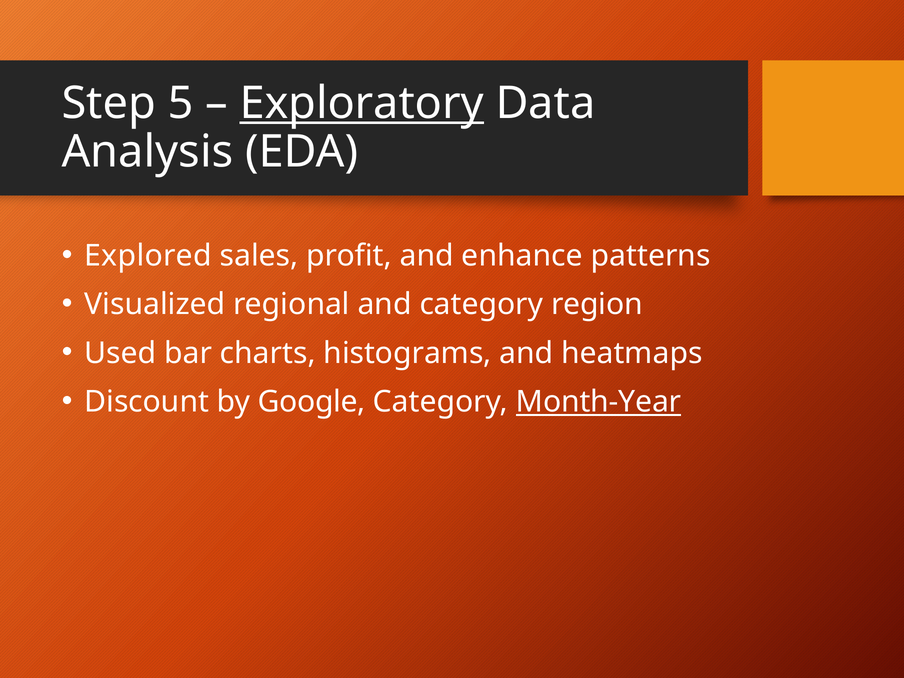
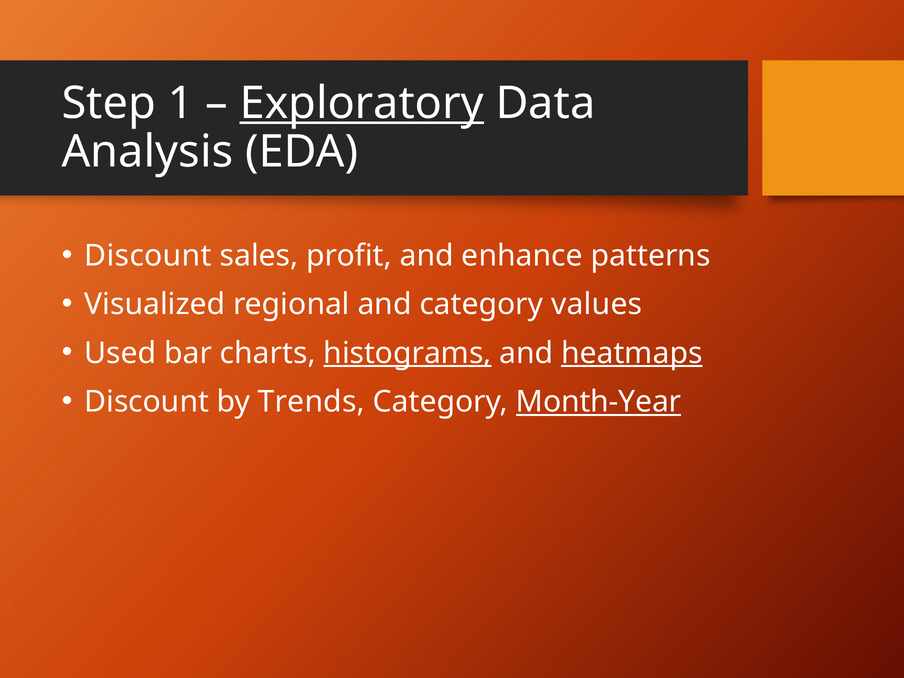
5: 5 -> 1
Explored at (148, 256): Explored -> Discount
region: region -> values
histograms underline: none -> present
heatmaps underline: none -> present
Google: Google -> Trends
